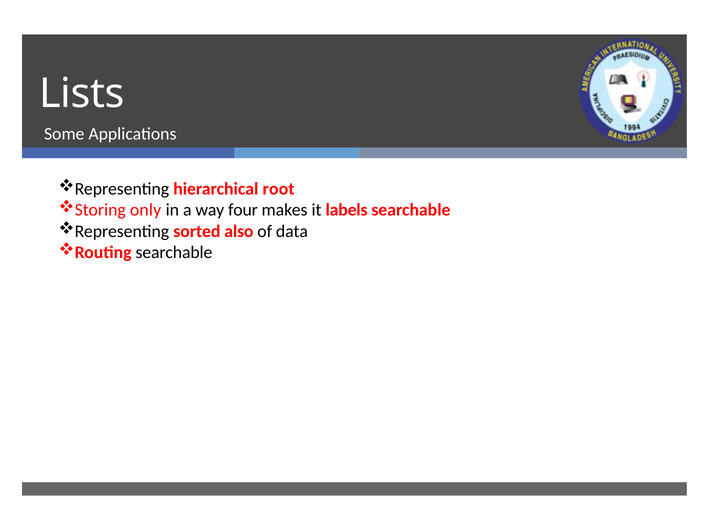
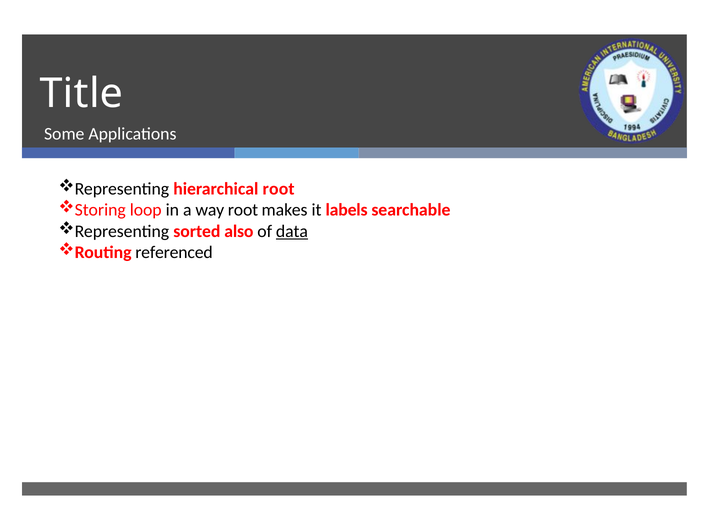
Lists: Lists -> Title
only: only -> loop
way four: four -> root
data underline: none -> present
Routing searchable: searchable -> referenced
